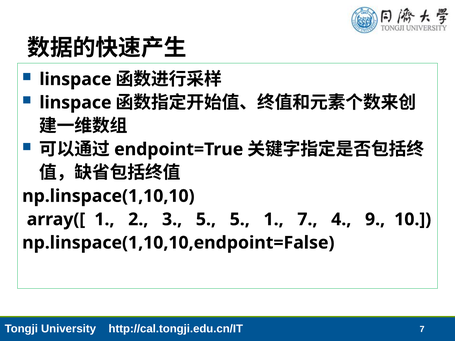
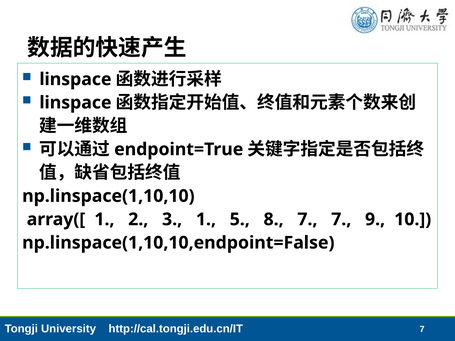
3 5: 5 -> 1
5 1: 1 -> 8
7 4: 4 -> 7
